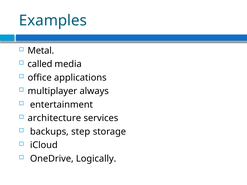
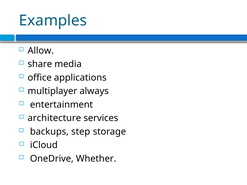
Metal: Metal -> Allow
called: called -> share
Logically: Logically -> Whether
